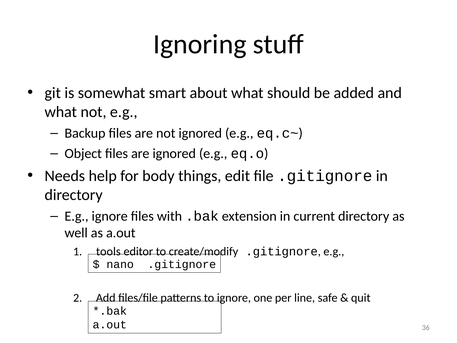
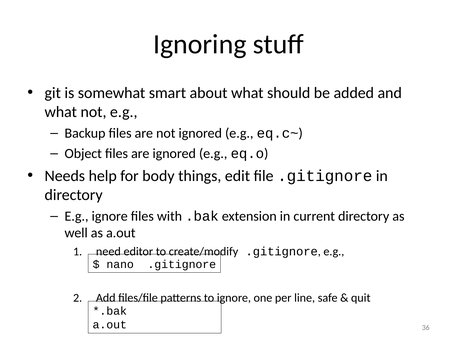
tools: tools -> need
